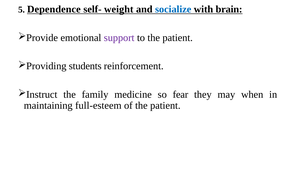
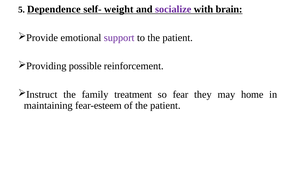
socialize colour: blue -> purple
students: students -> possible
medicine: medicine -> treatment
when: when -> home
full-esteem: full-esteem -> fear-esteem
